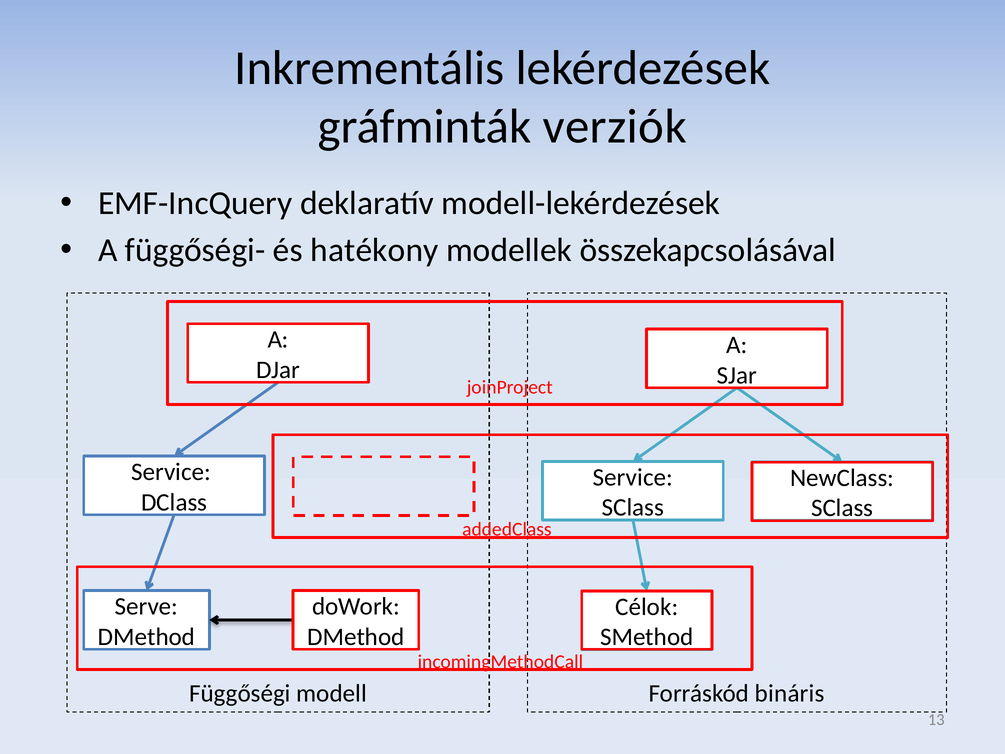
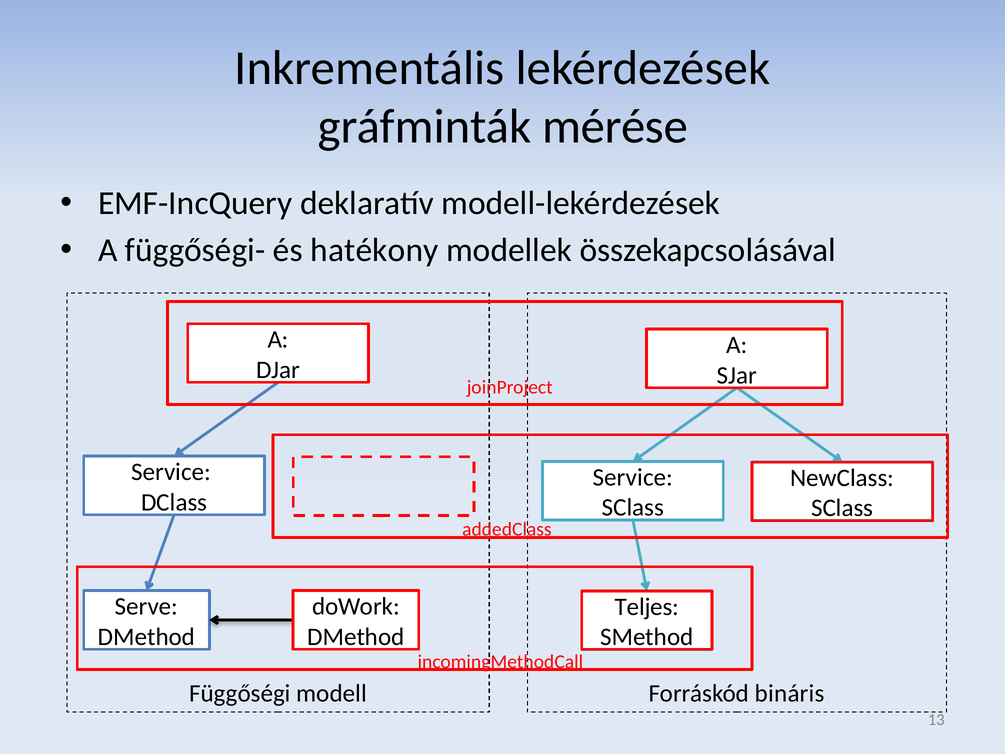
verziók: verziók -> mérése
Célok: Célok -> Teljes
